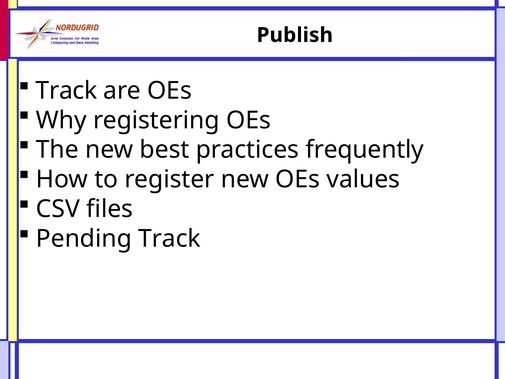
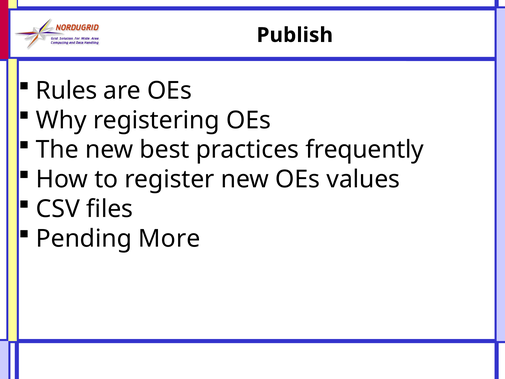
Track at (66, 90): Track -> Rules
Pending Track: Track -> More
